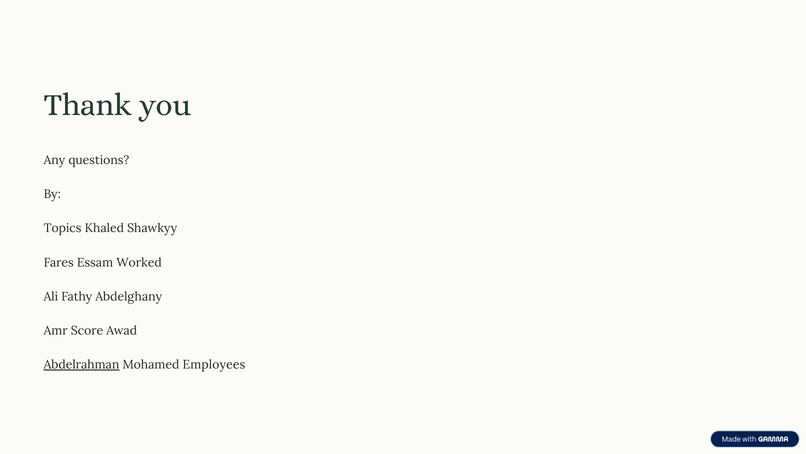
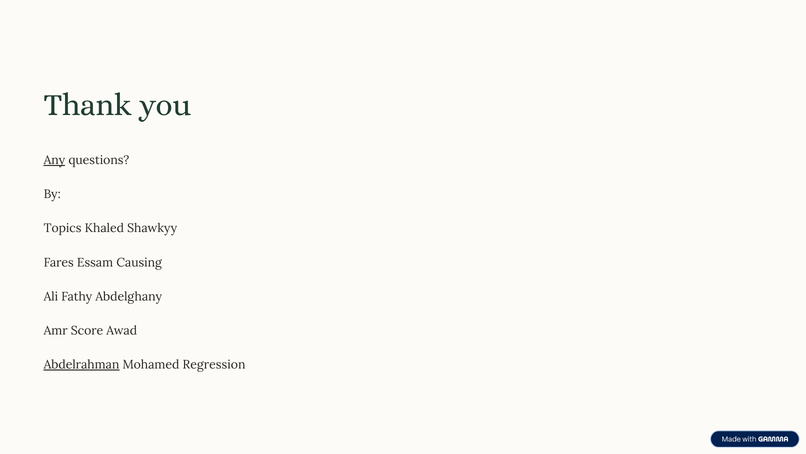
Any underline: none -> present
Worked: Worked -> Causing
Employees: Employees -> Regression
